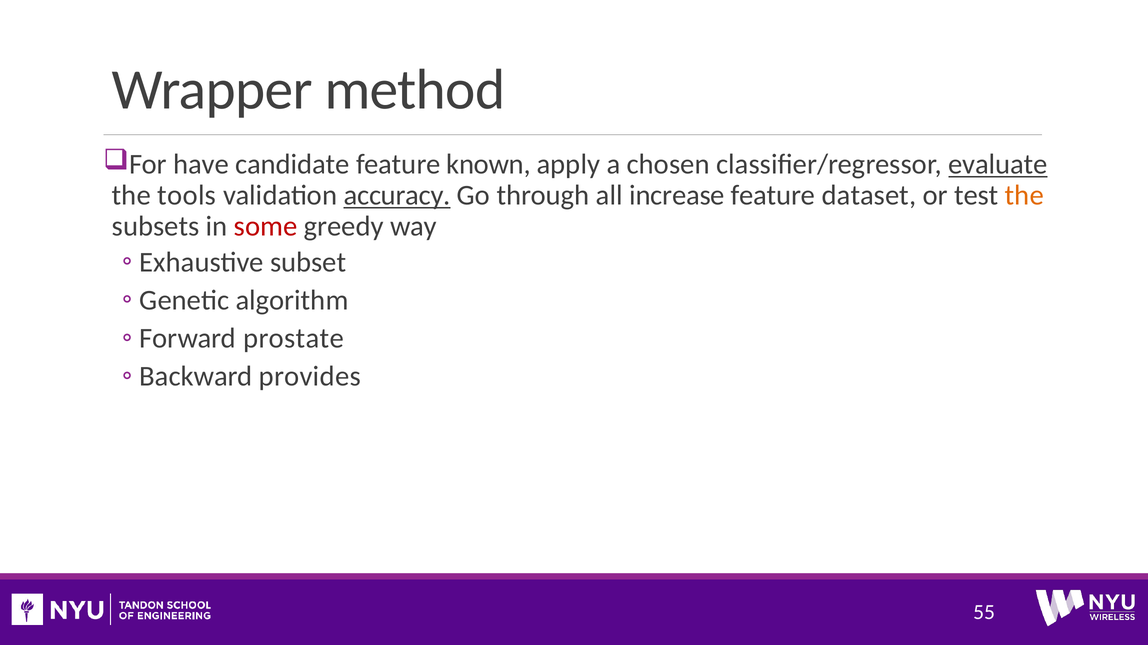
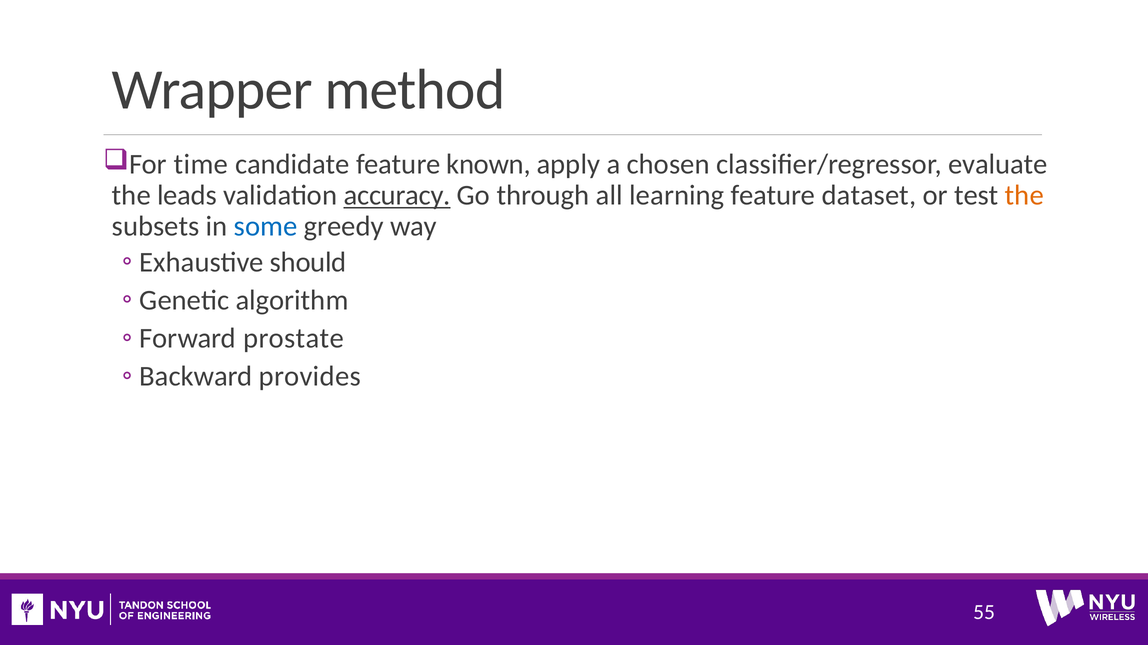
have: have -> time
evaluate underline: present -> none
tools: tools -> leads
increase: increase -> learning
some colour: red -> blue
subset: subset -> should
